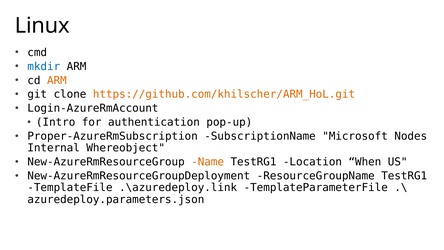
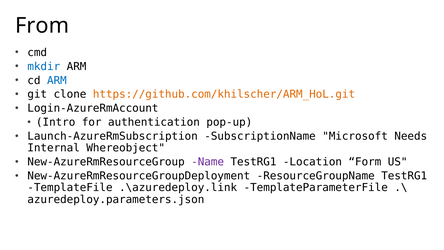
Linux: Linux -> From
ARM at (57, 80) colour: orange -> blue
Proper-AzureRmSubscription: Proper-AzureRmSubscription -> Launch-AzureRmSubscription
Nodes: Nodes -> Needs
Name colour: orange -> purple
When: When -> Form
